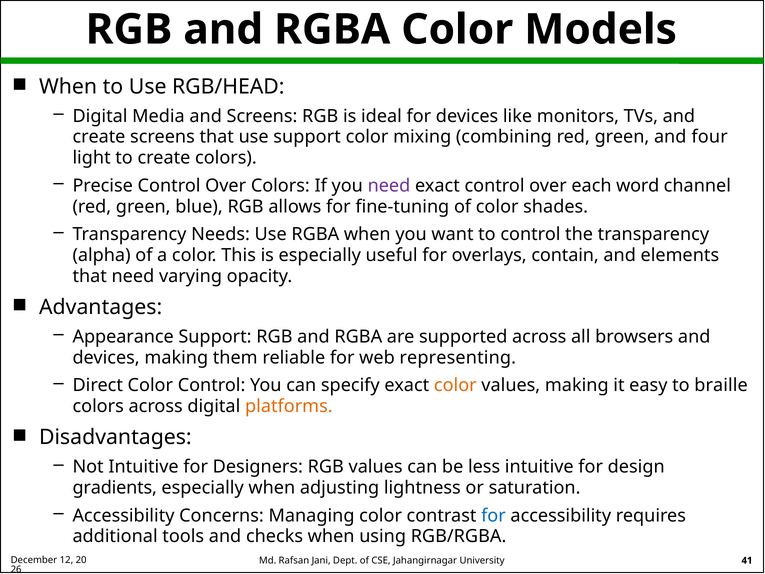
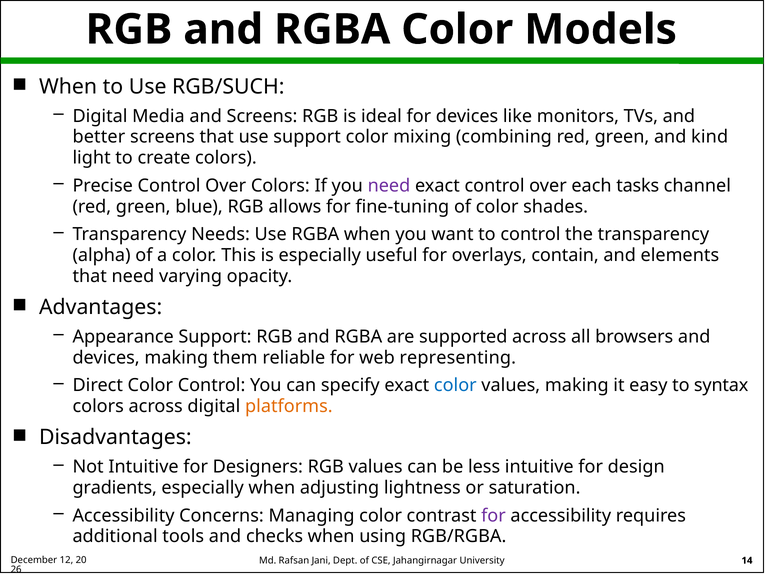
RGB/HEAD: RGB/HEAD -> RGB/SUCH
create at (99, 137): create -> better
four: four -> kind
word: word -> tasks
color at (455, 385) colour: orange -> blue
braille: braille -> syntax
for at (493, 515) colour: blue -> purple
41: 41 -> 14
